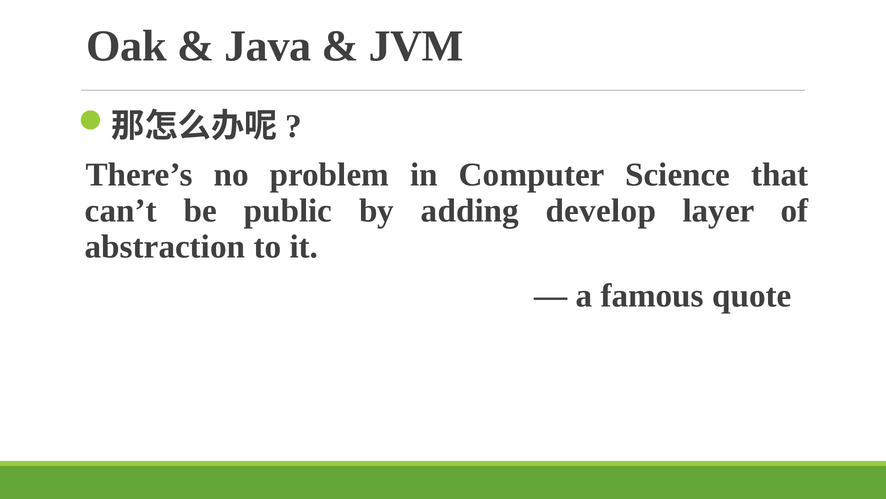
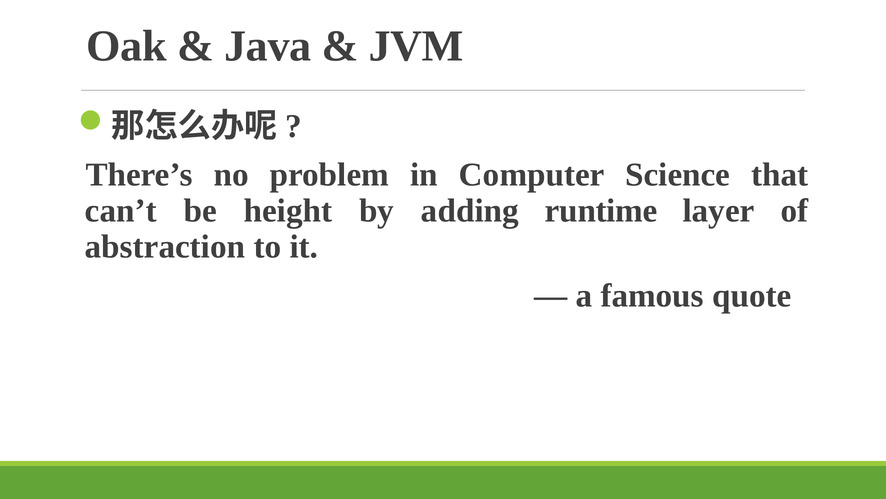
public: public -> height
develop: develop -> runtime
